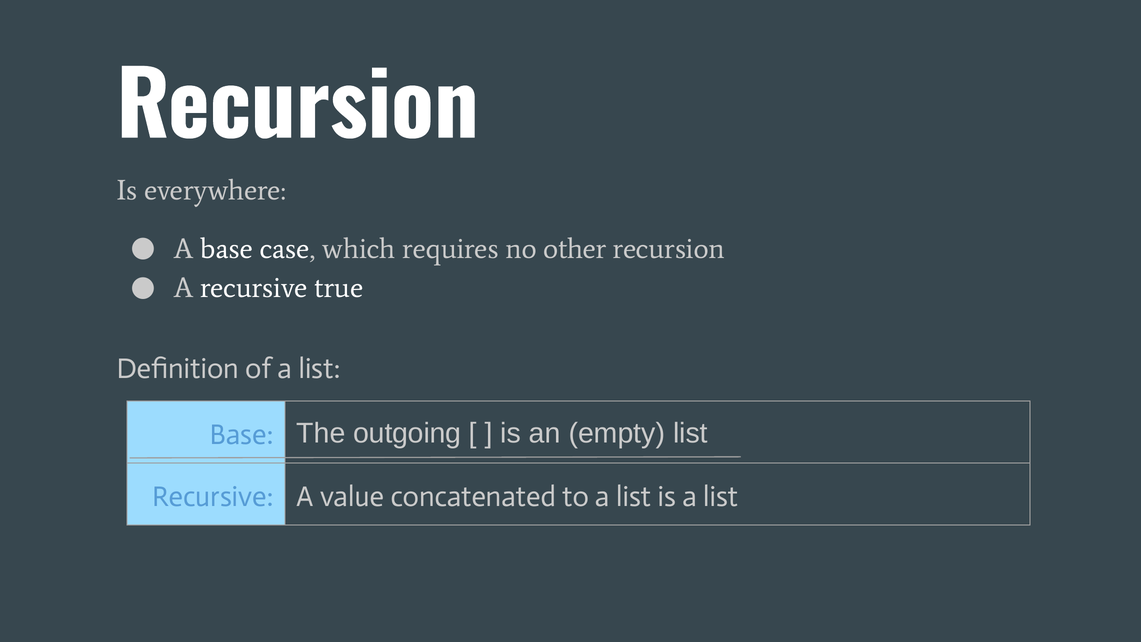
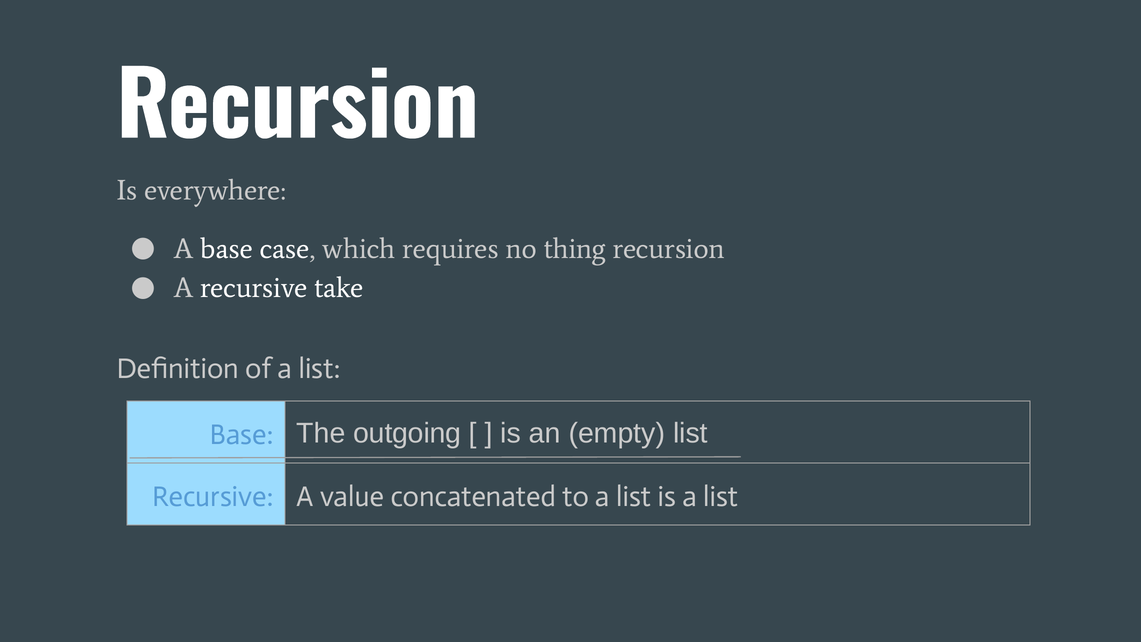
other: other -> thing
true: true -> take
